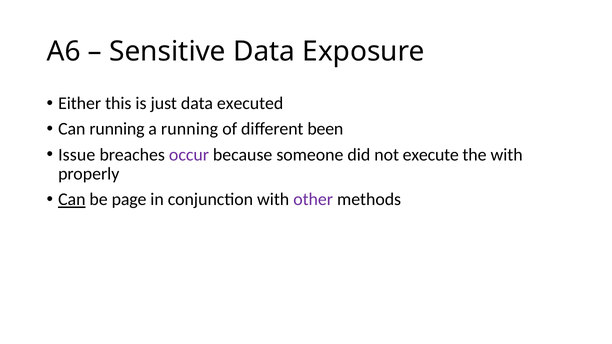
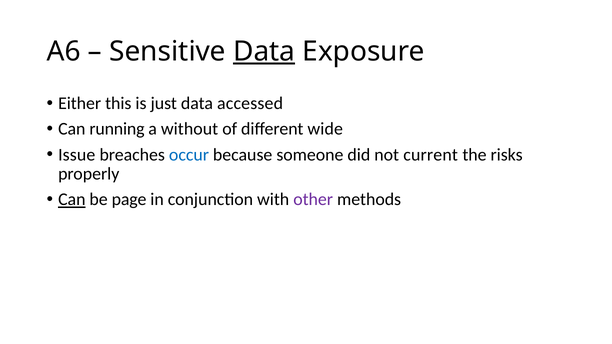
Data at (264, 51) underline: none -> present
executed: executed -> accessed
a running: running -> without
been: been -> wide
occur colour: purple -> blue
execute: execute -> current
the with: with -> risks
